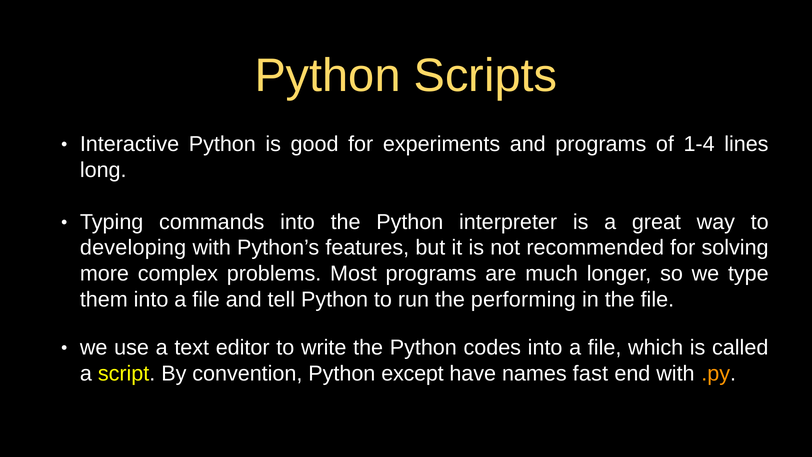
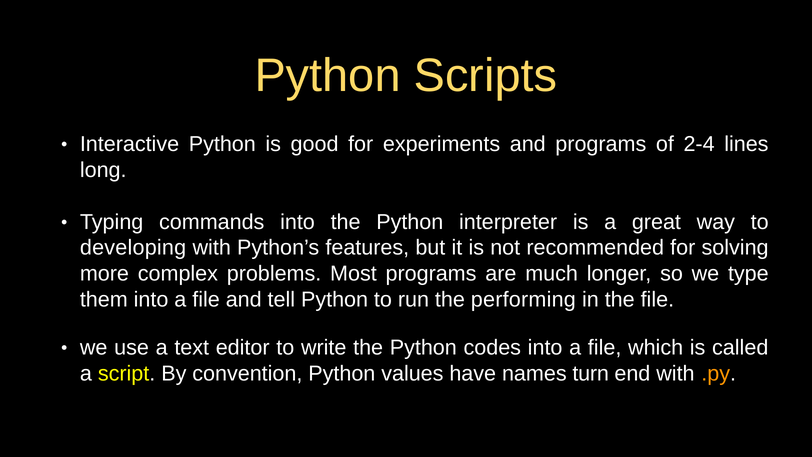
1-4: 1-4 -> 2-4
except: except -> values
fast: fast -> turn
